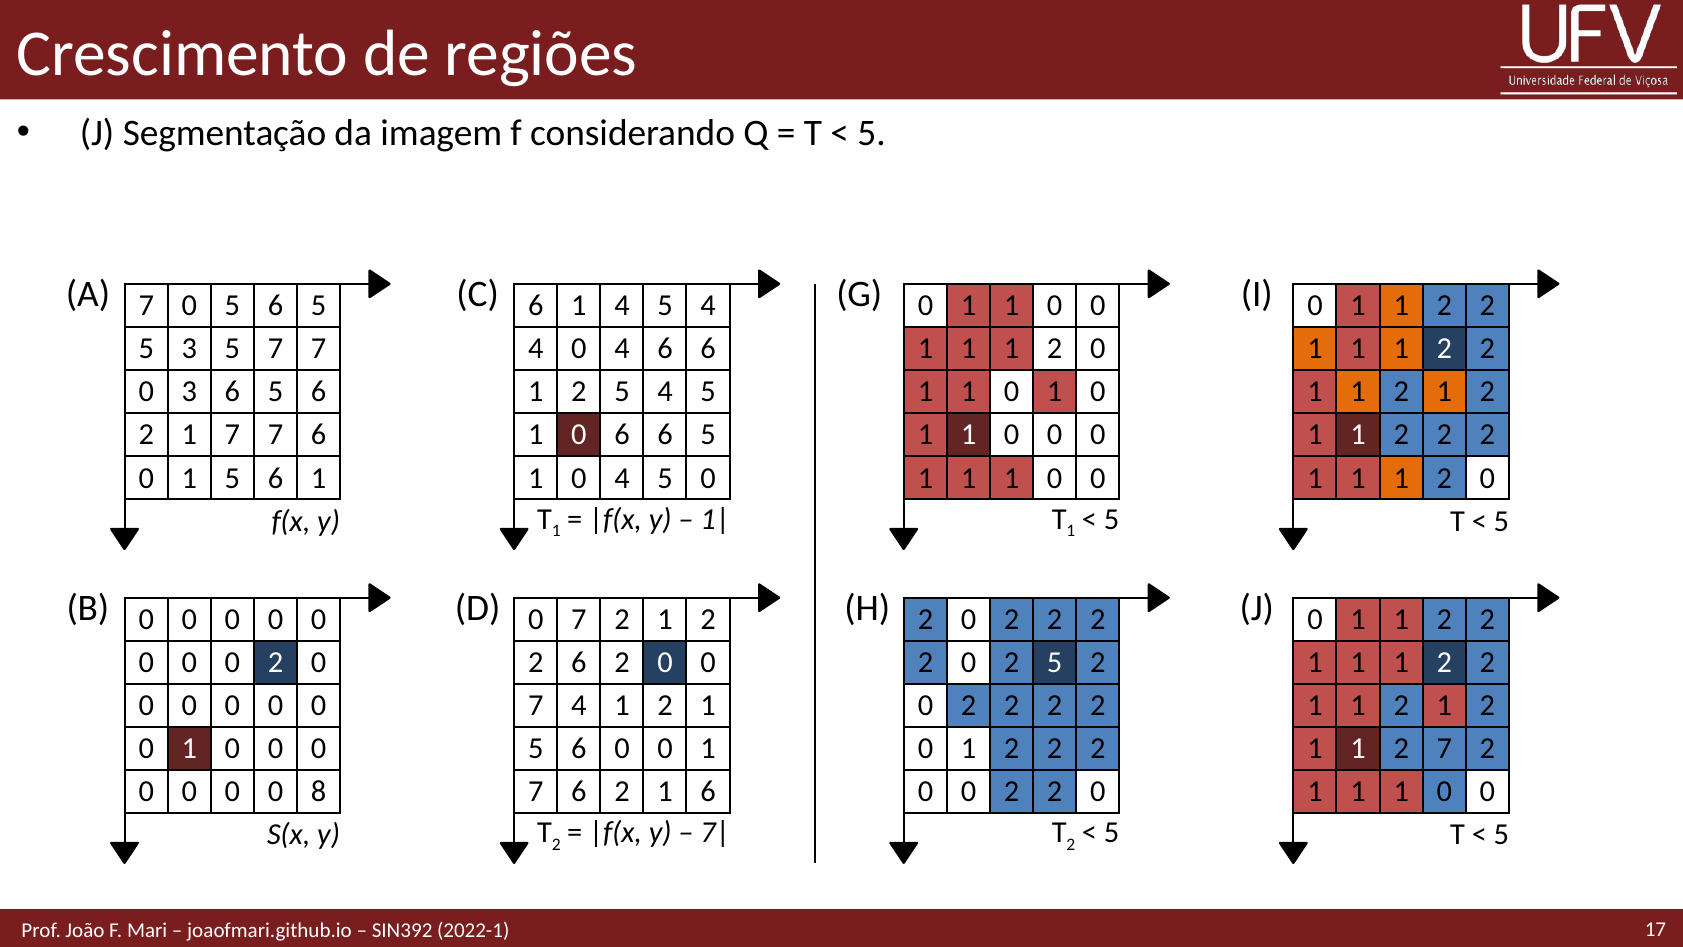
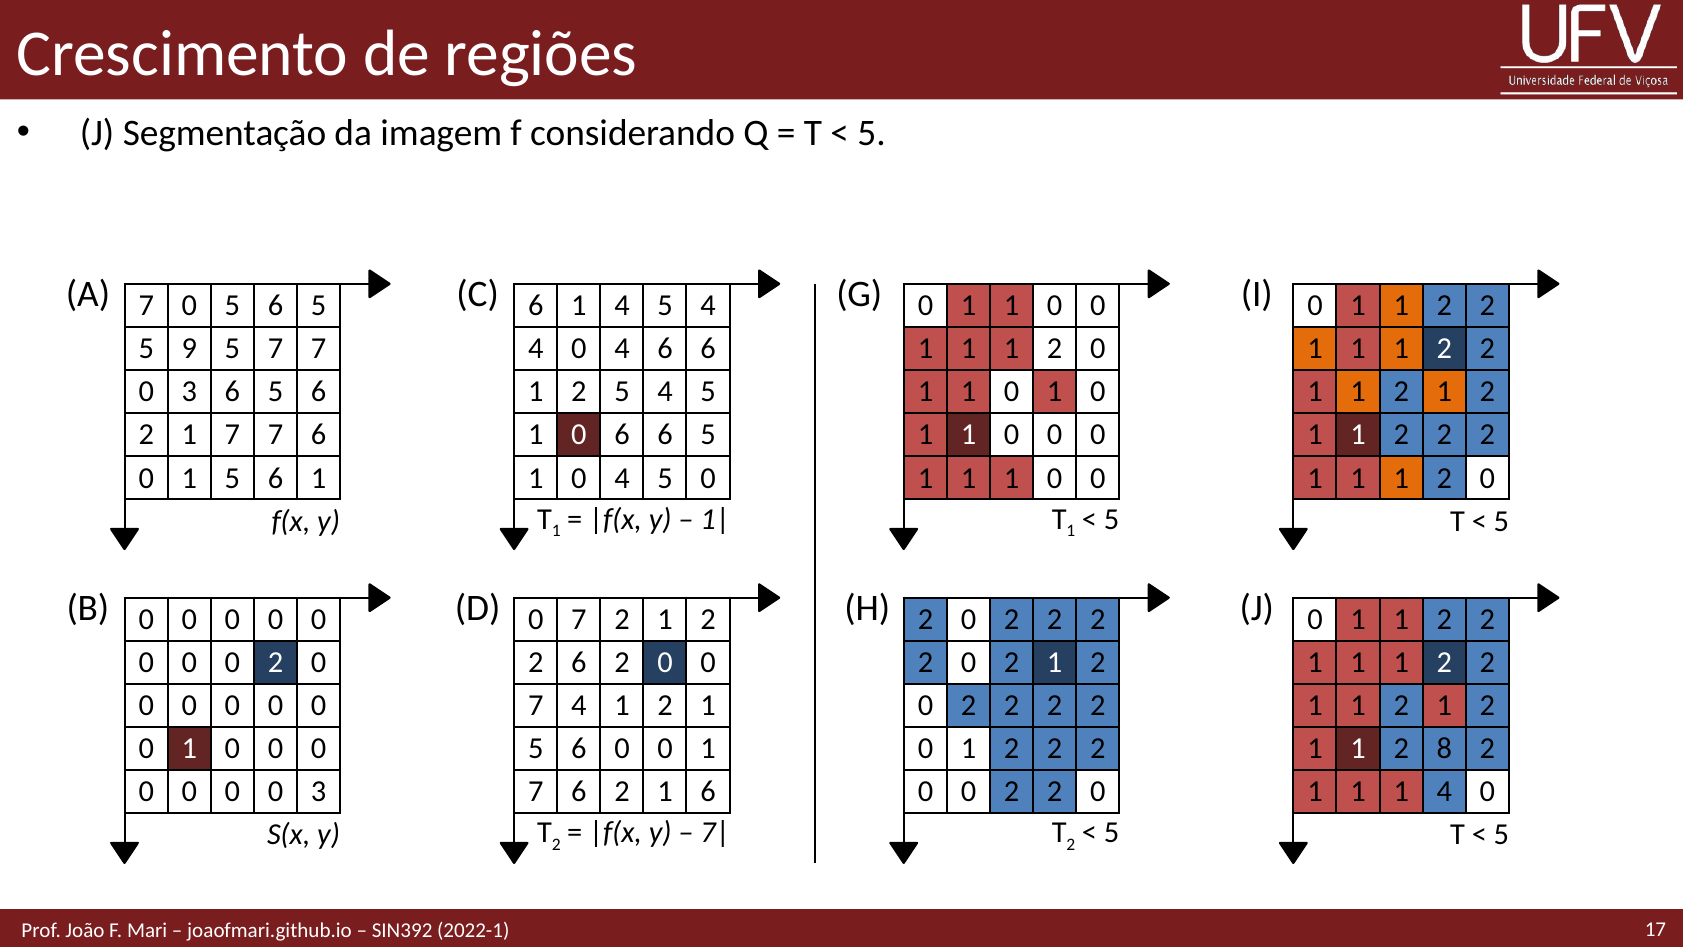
5 3: 3 -> 9
0 2 5: 5 -> 1
2 7: 7 -> 8
0 0 8: 8 -> 3
0 at (1444, 792): 0 -> 4
